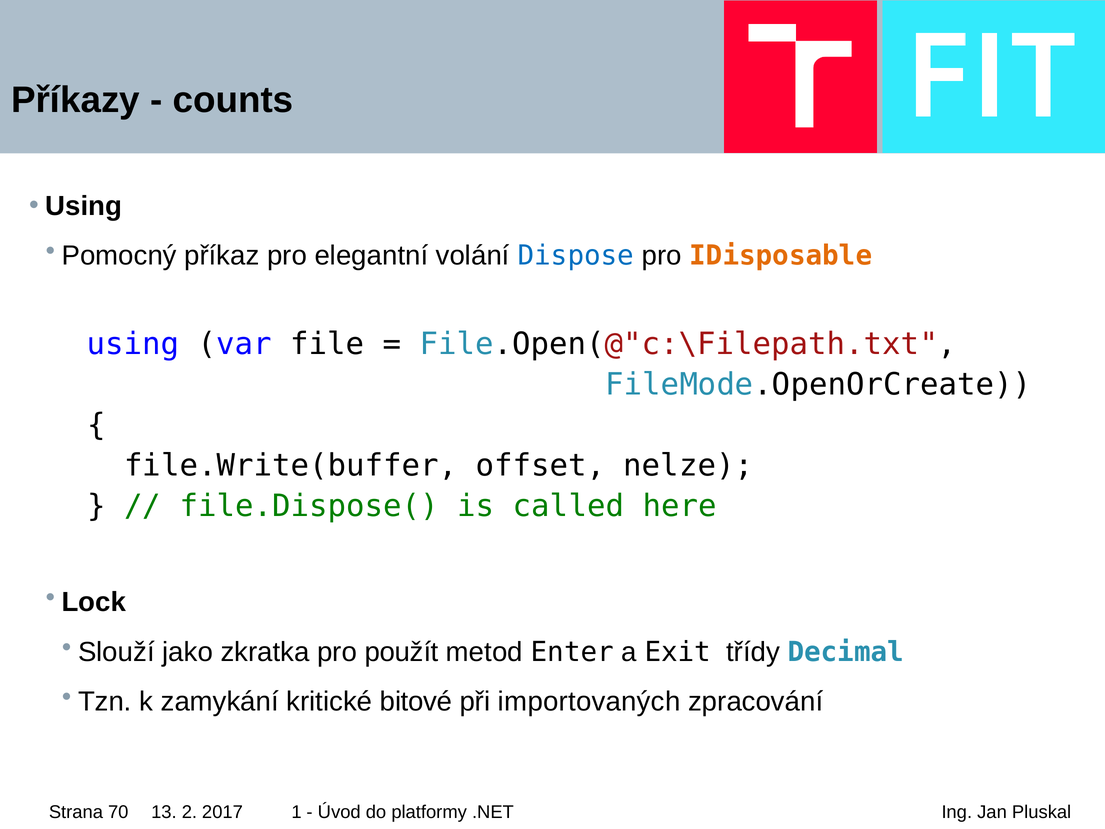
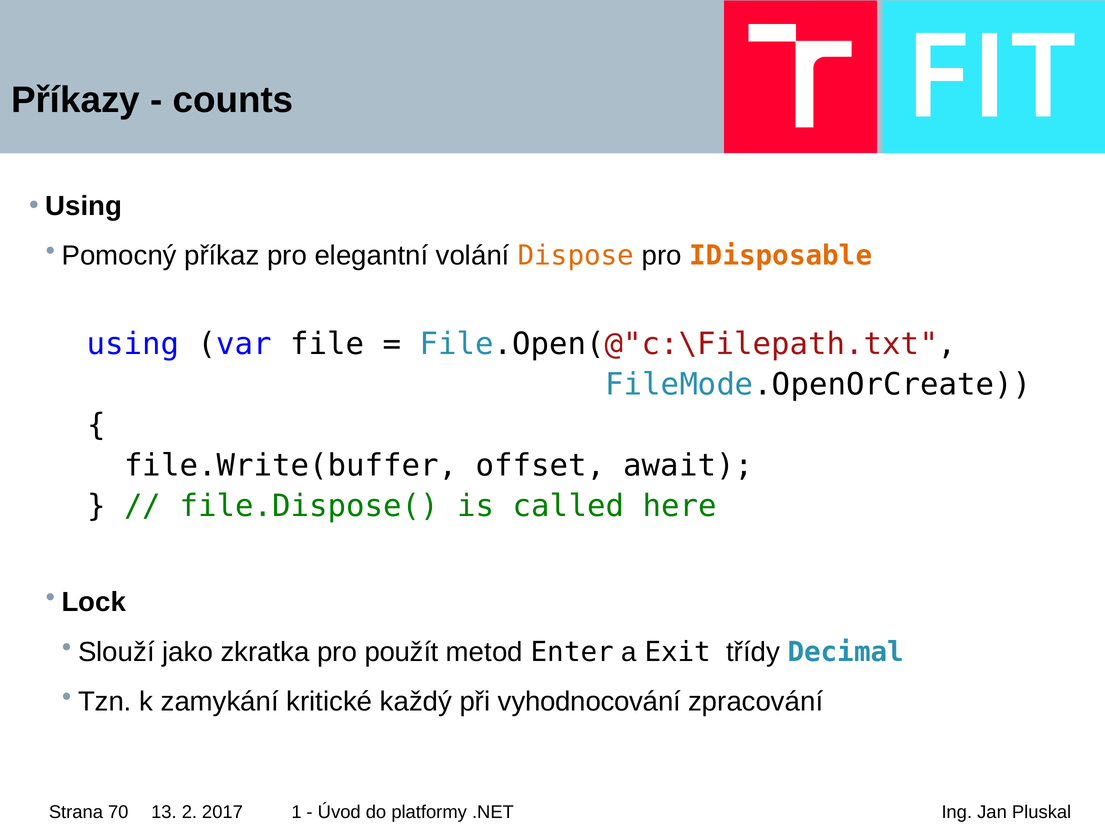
Dispose colour: blue -> orange
nelze: nelze -> await
bitové: bitové -> každý
importovaných: importovaných -> vyhodnocování
